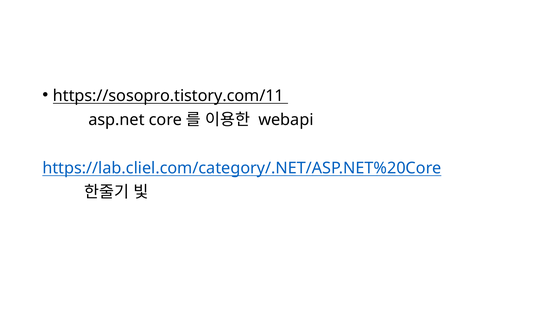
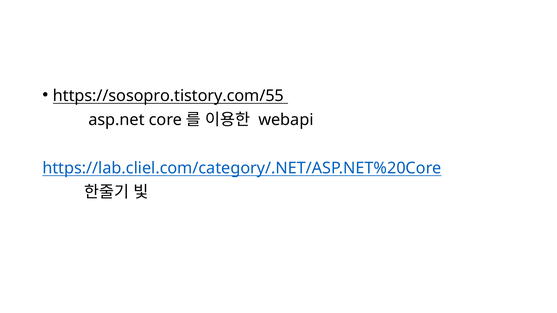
https://sosopro.tistory.com/11: https://sosopro.tistory.com/11 -> https://sosopro.tistory.com/55
